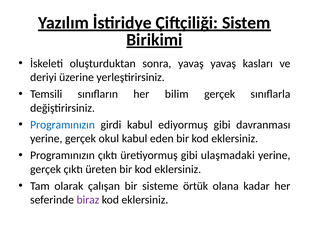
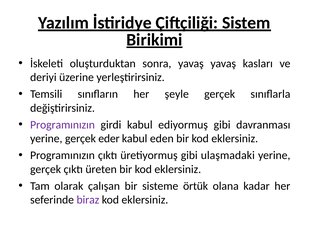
bilim: bilim -> şeyle
Programınızın at (62, 125) colour: blue -> purple
okul: okul -> eder
